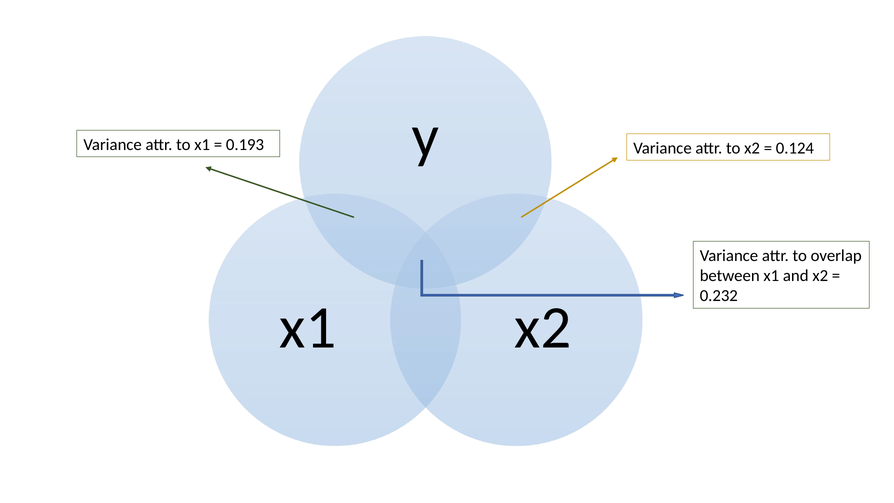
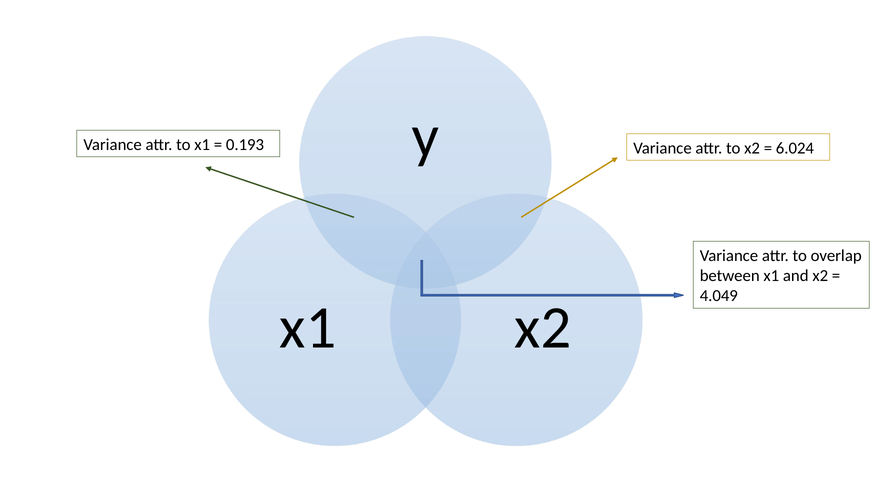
0.124: 0.124 -> 6.024
0.232: 0.232 -> 4.049
